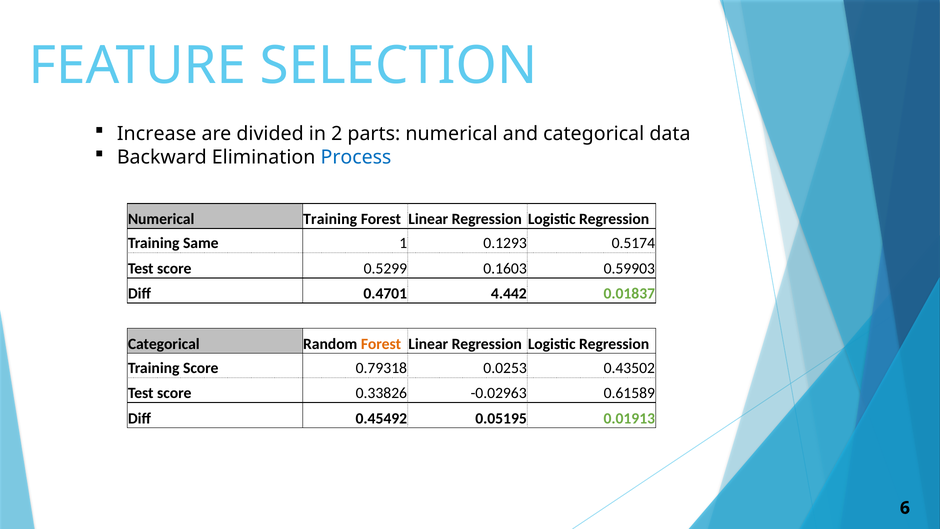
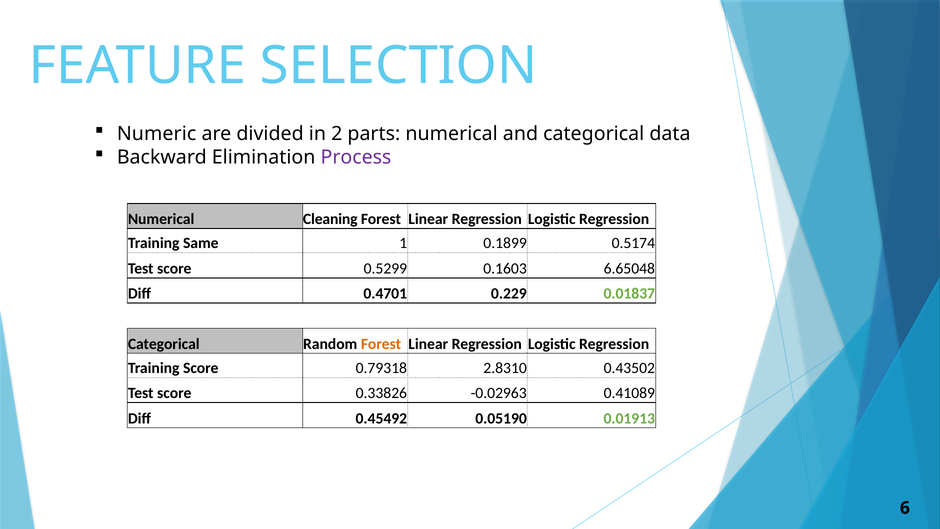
Increase: Increase -> Numeric
Process colour: blue -> purple
Numerical Training: Training -> Cleaning
0.1293: 0.1293 -> 0.1899
0.59903: 0.59903 -> 6.65048
4.442: 4.442 -> 0.229
0.0253: 0.0253 -> 2.8310
0.61589: 0.61589 -> 0.41089
0.05195: 0.05195 -> 0.05190
